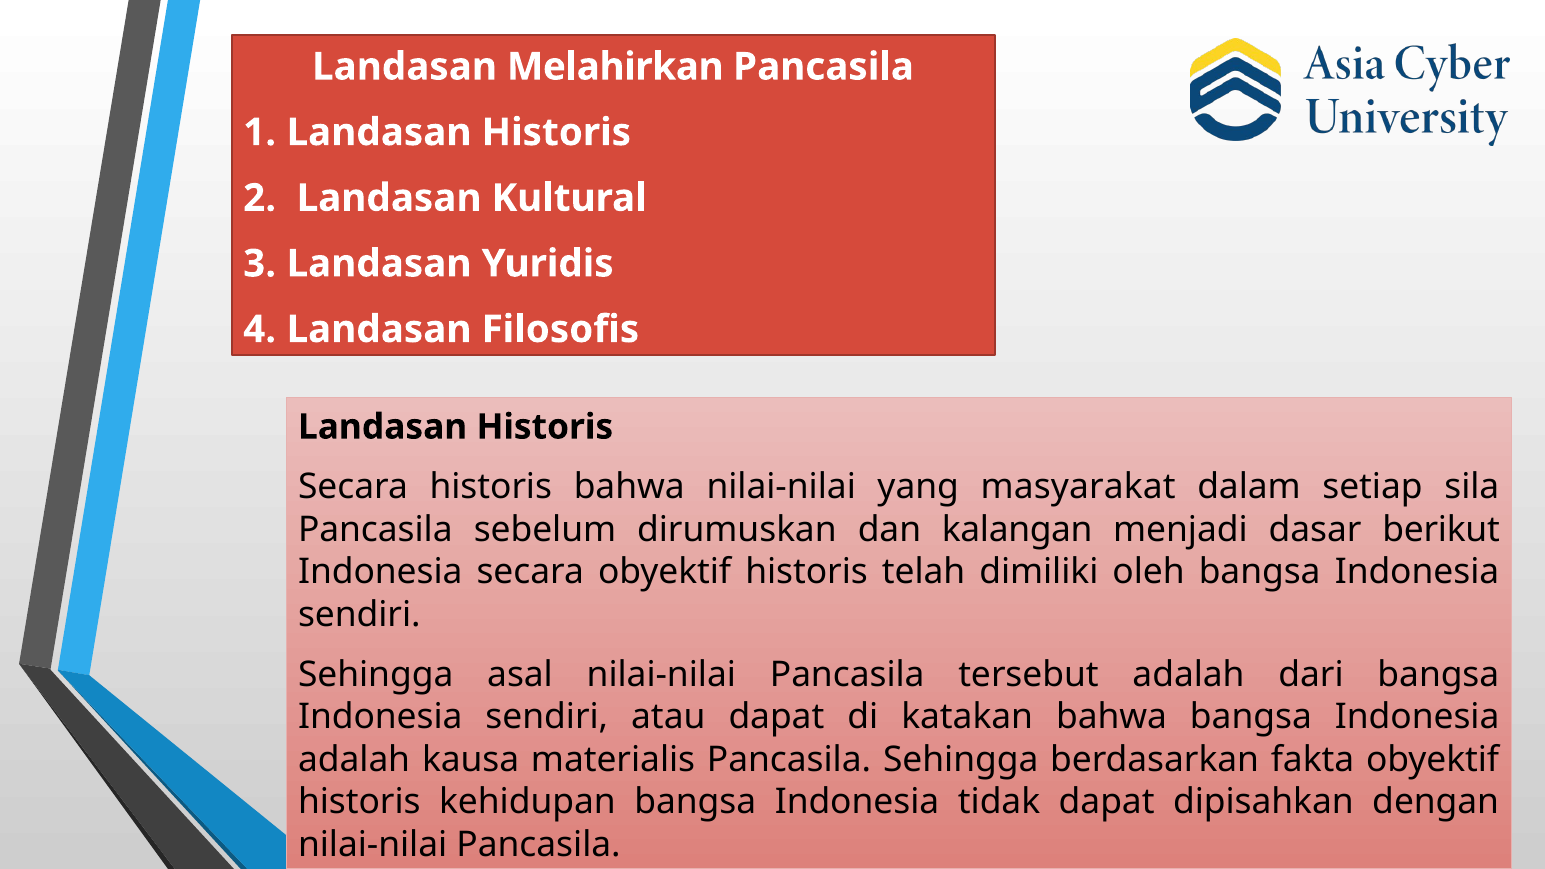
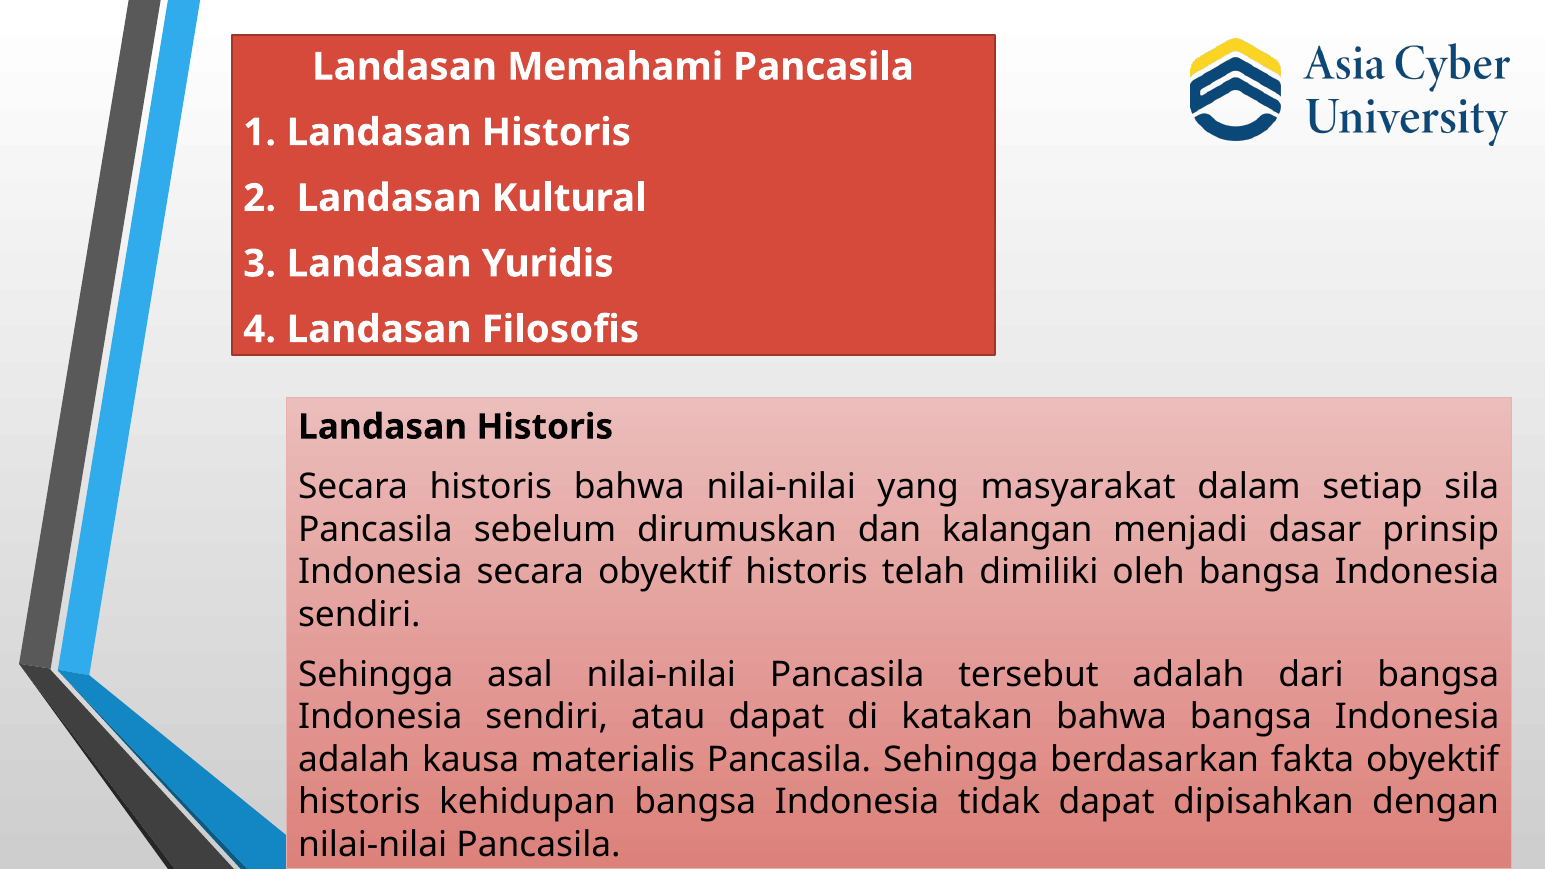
Melahirkan: Melahirkan -> Memahami
berikut: berikut -> prinsip
